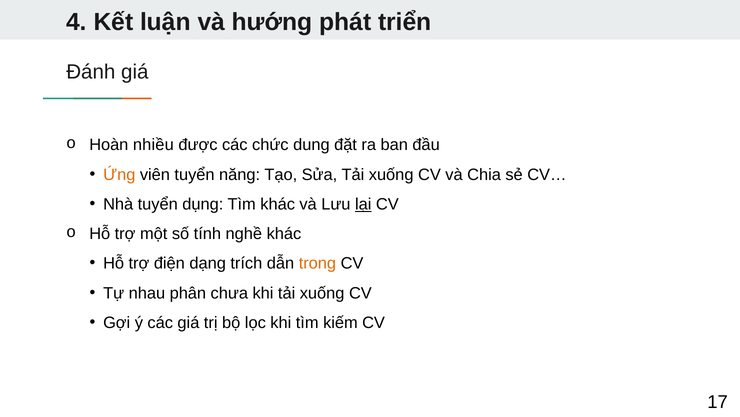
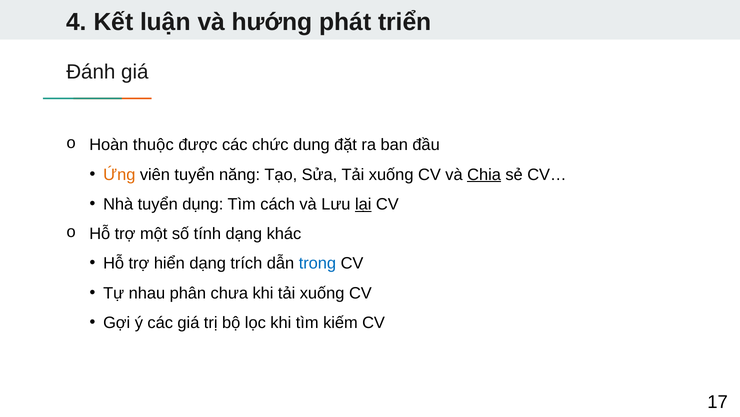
nhiều: nhiều -> thuộc
Chia underline: none -> present
Tìm khác: khác -> cách
tính nghề: nghề -> dạng
điện: điện -> hiển
trong colour: orange -> blue
